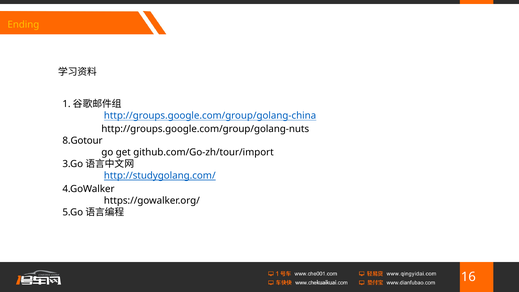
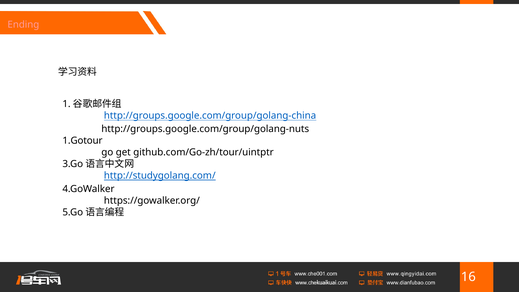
Ending colour: yellow -> pink
8.Gotour: 8.Gotour -> 1.Gotour
github.com/Go-zh/tour/import: github.com/Go-zh/tour/import -> github.com/Go-zh/tour/uintptr
